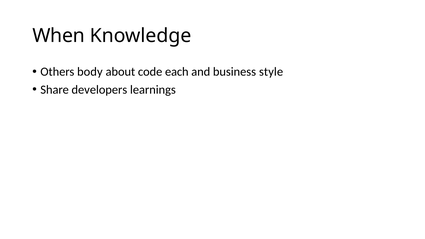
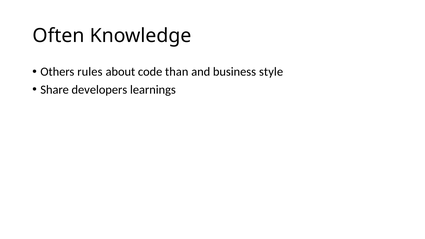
When: When -> Often
body: body -> rules
each: each -> than
